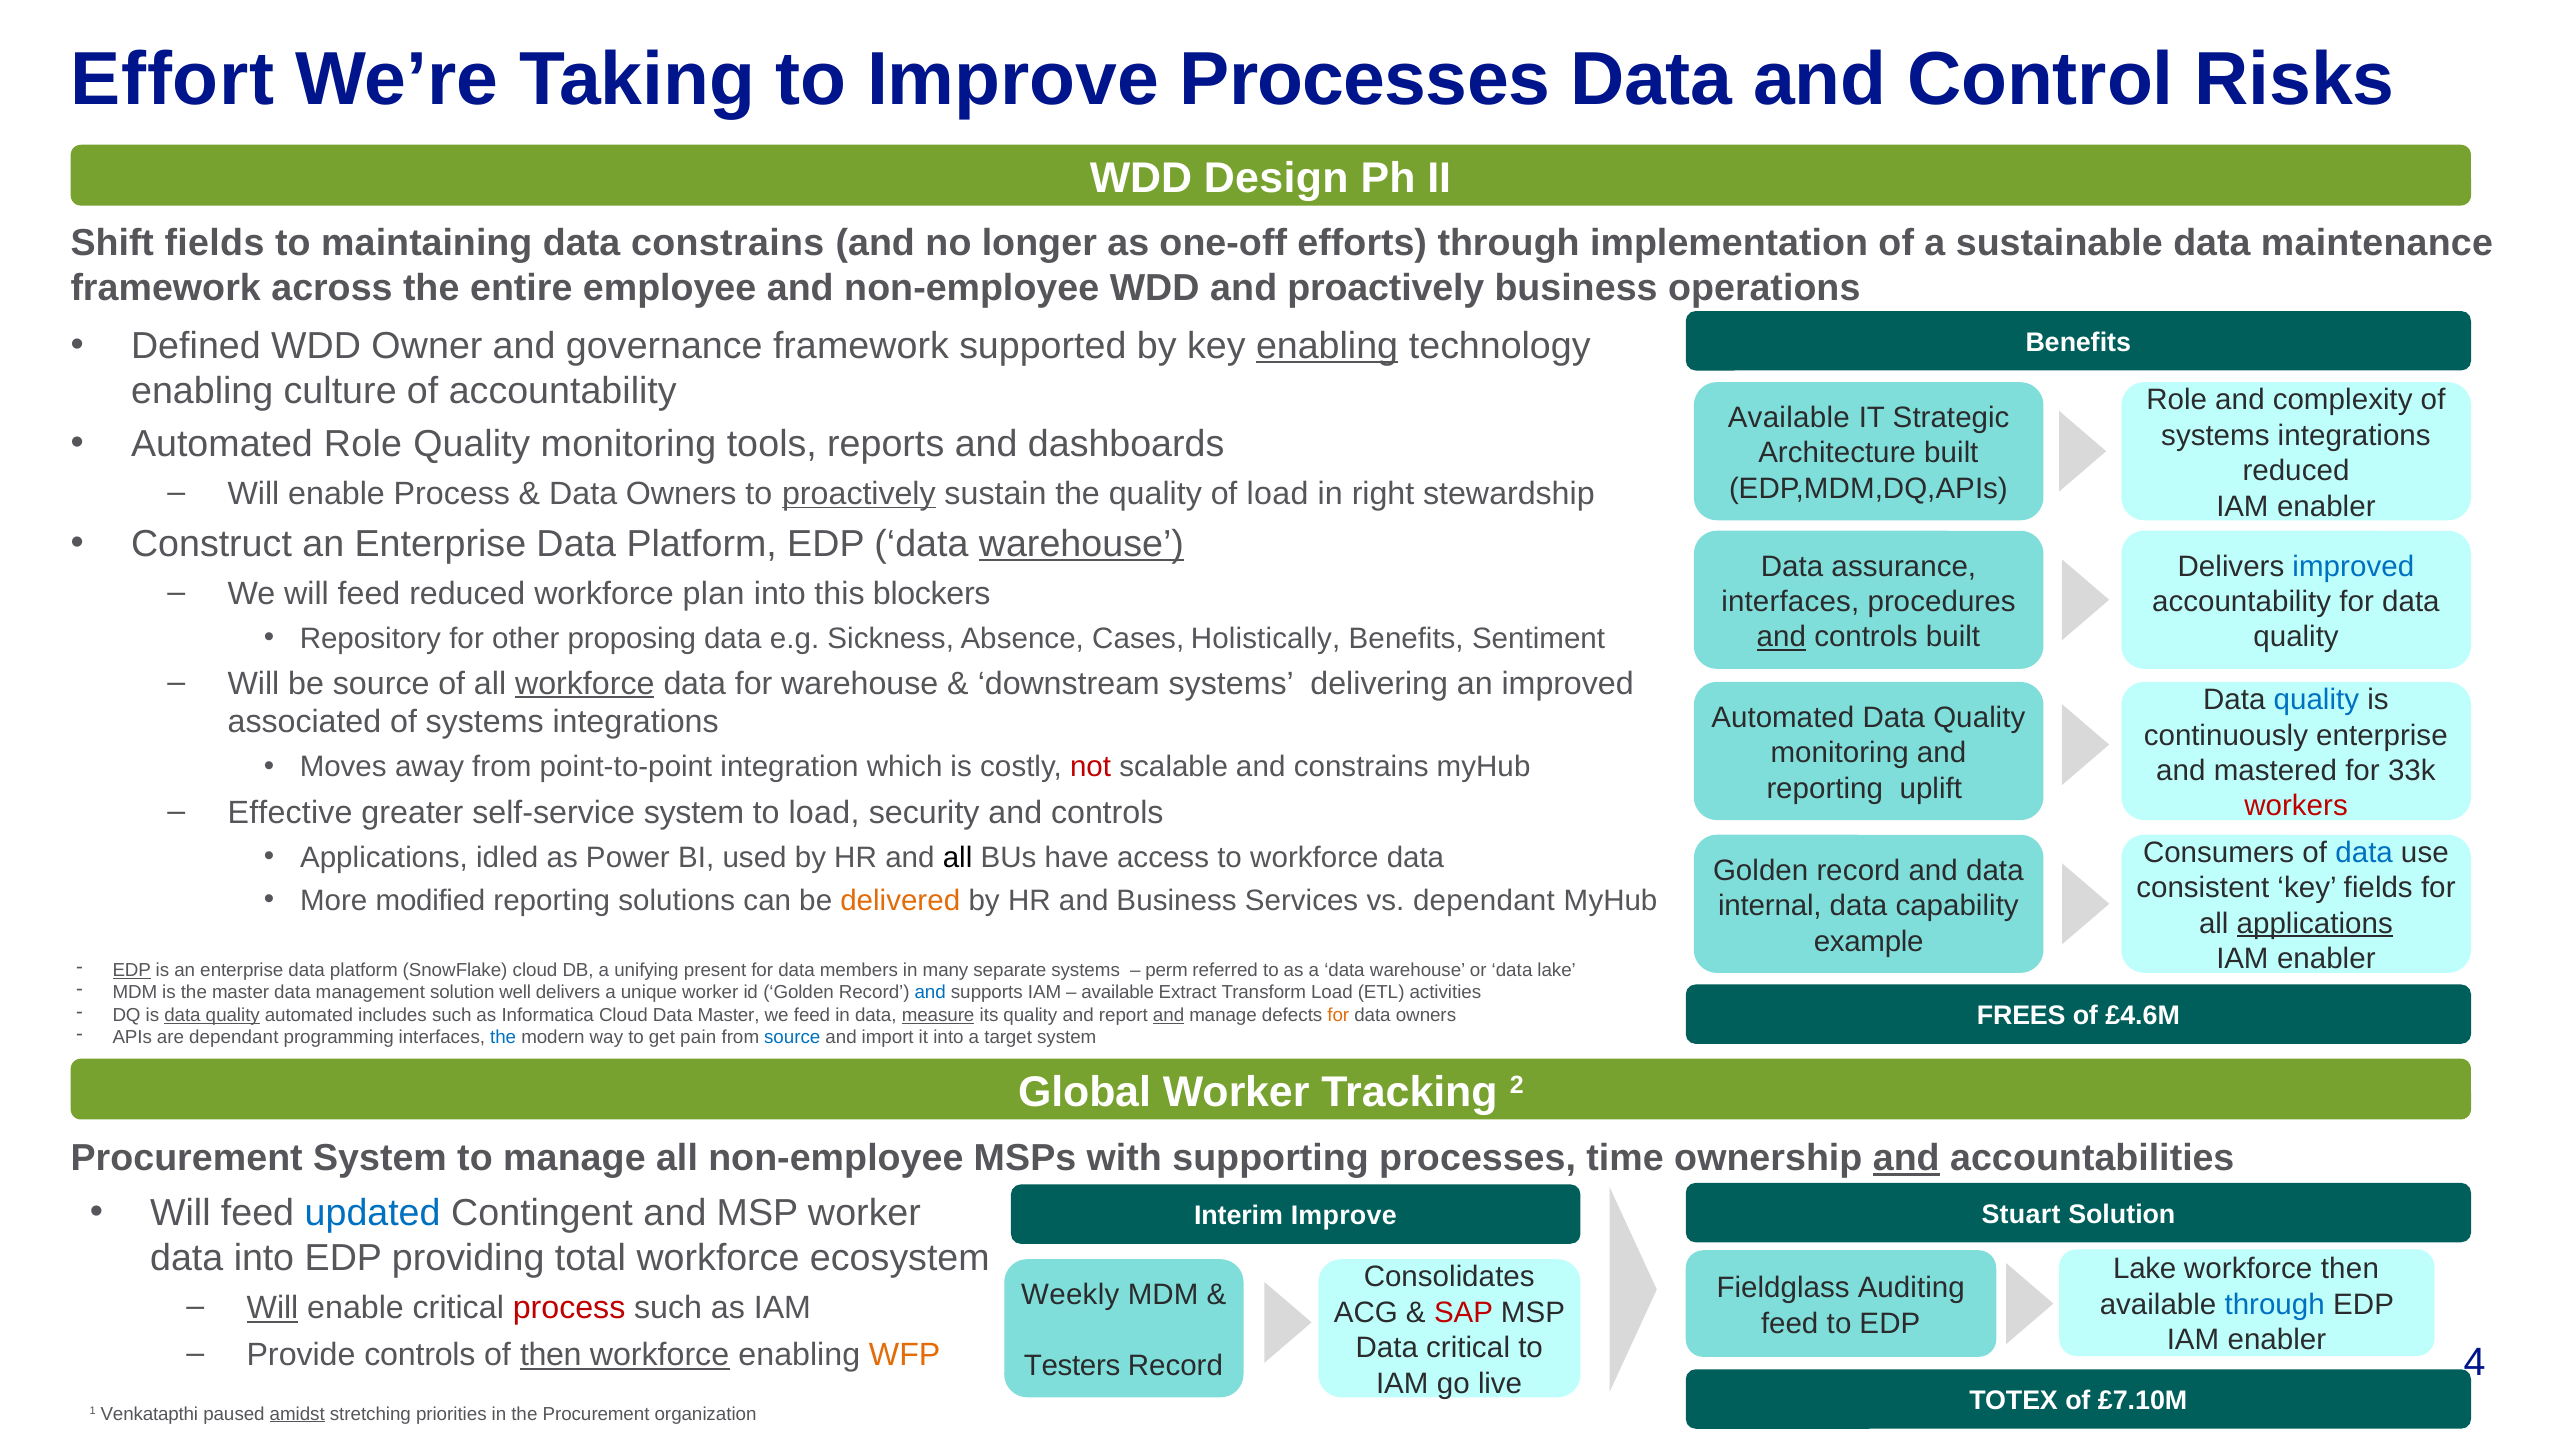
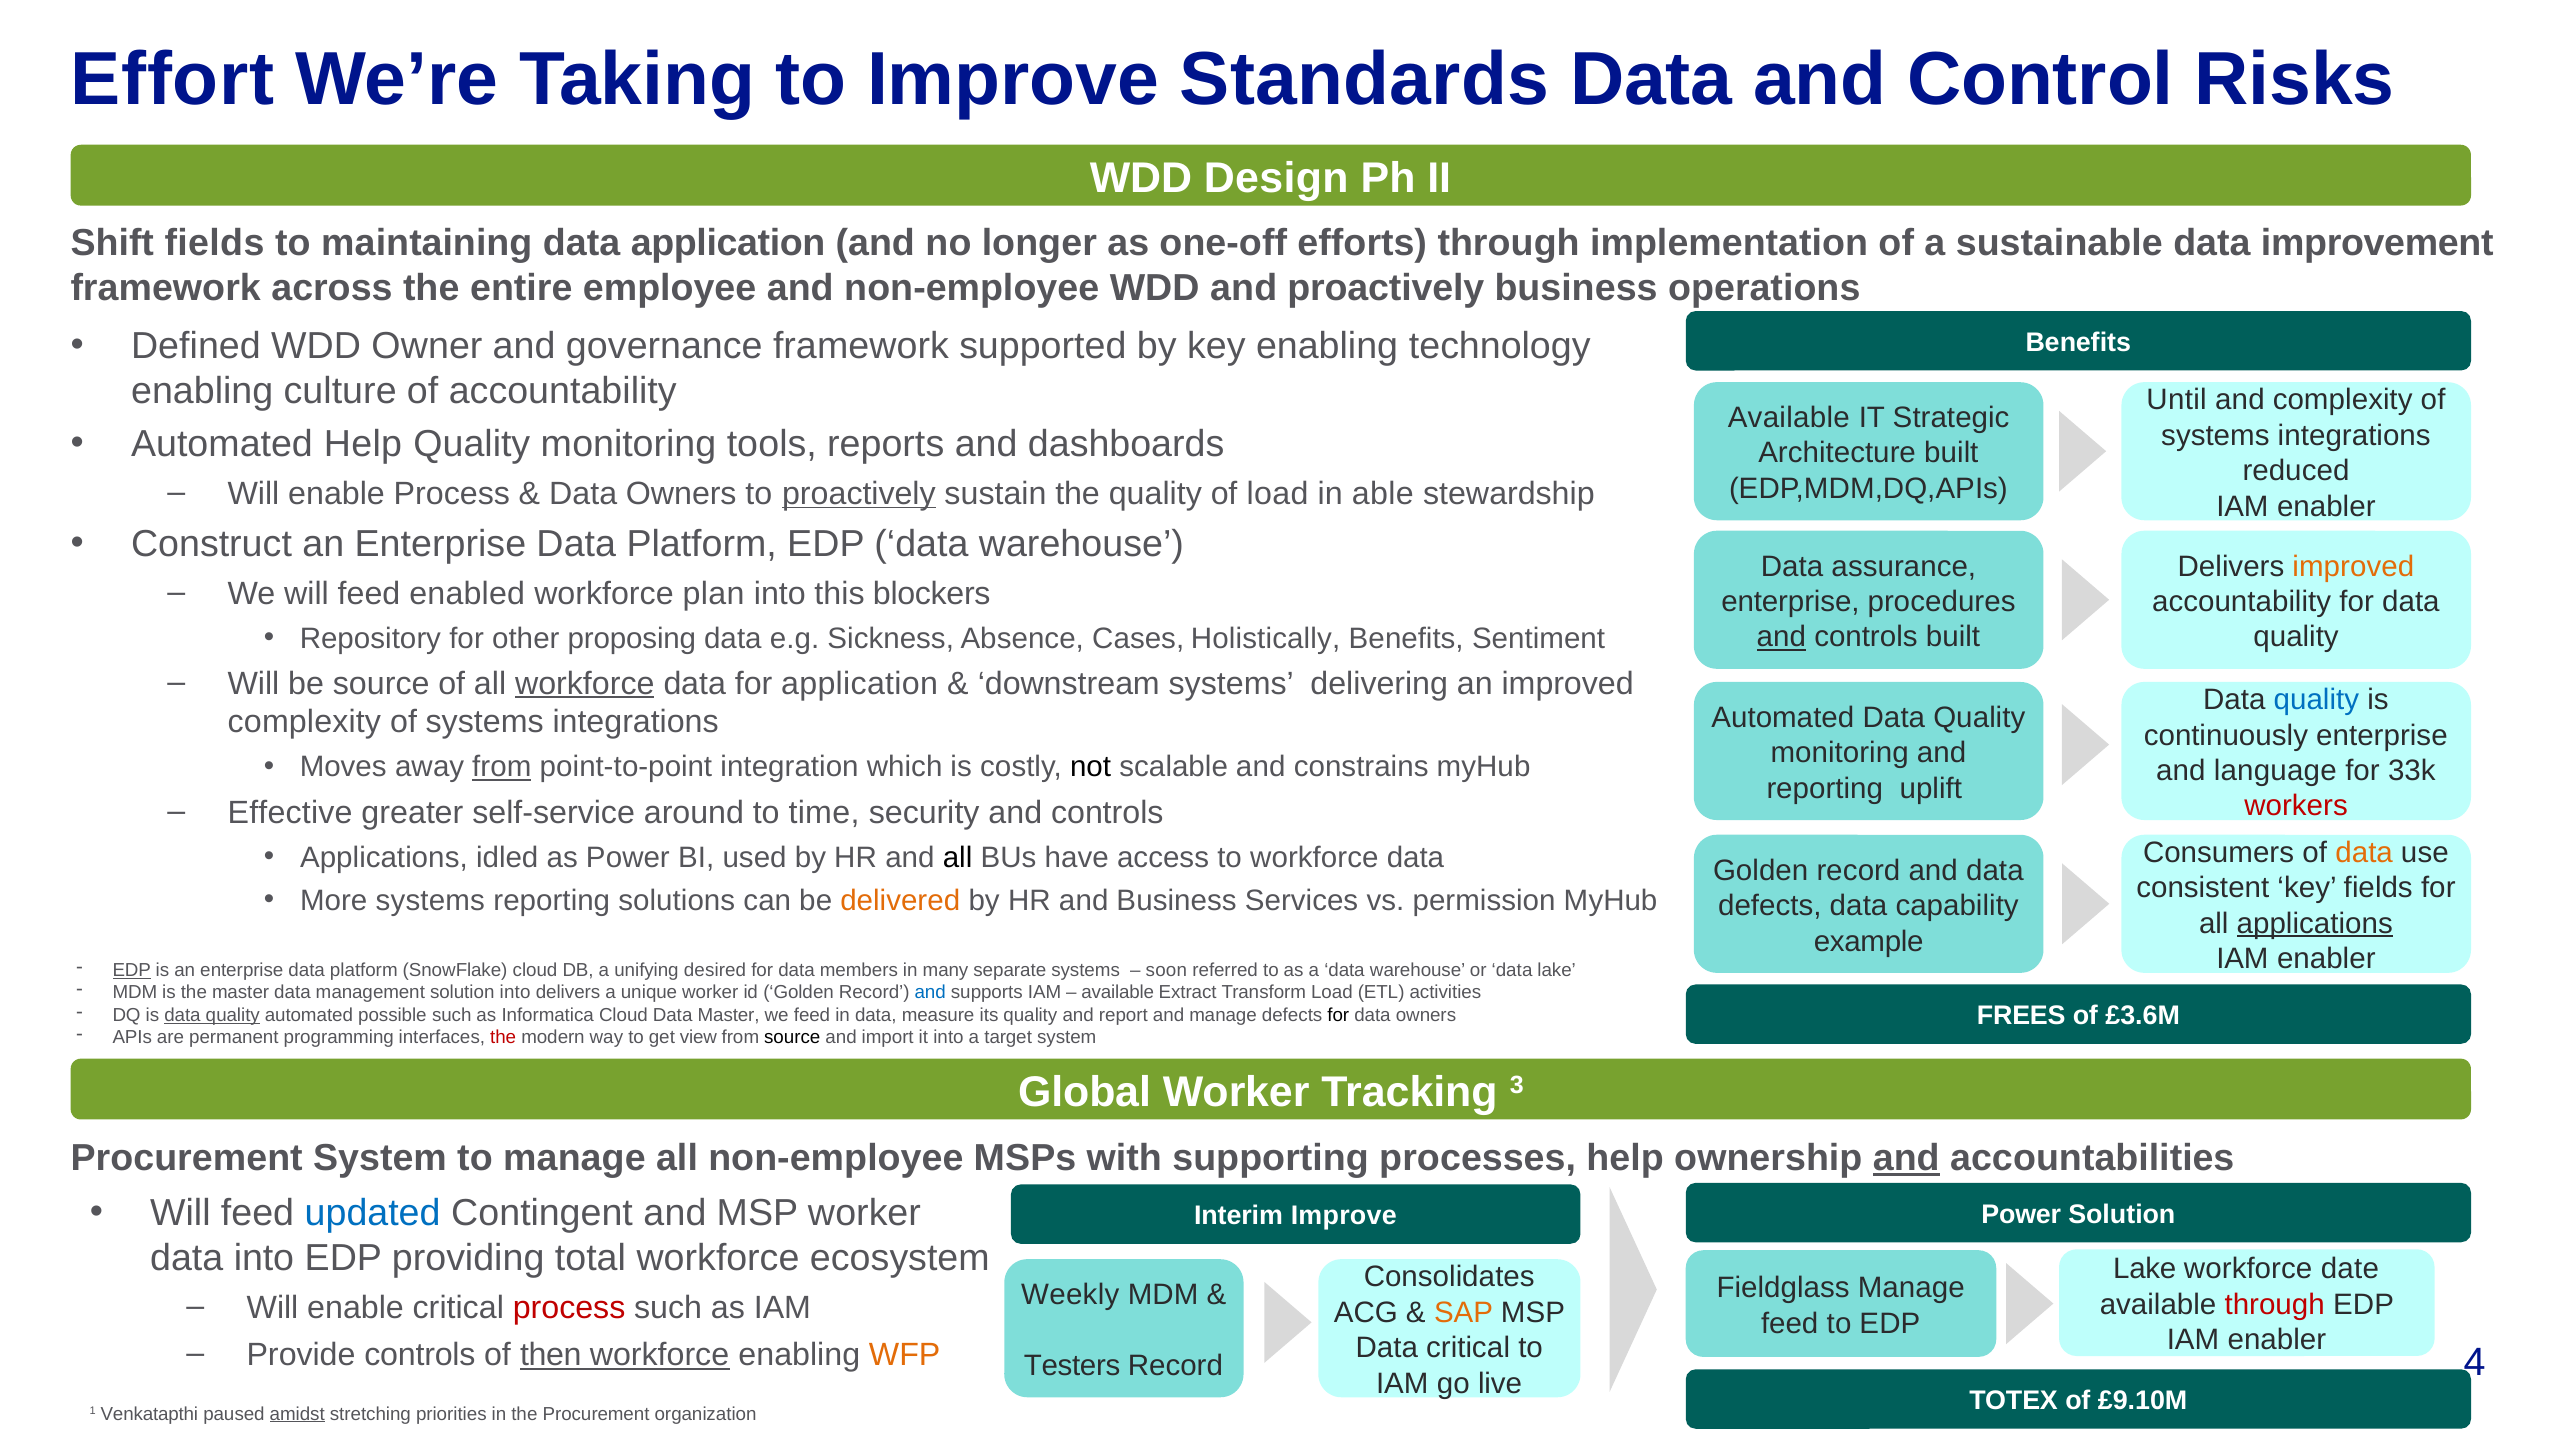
Improve Processes: Processes -> Standards
data constrains: constrains -> application
maintenance: maintenance -> improvement
enabling at (1327, 346) underline: present -> none
Role at (2177, 400): Role -> Until
Automated Role: Role -> Help
right: right -> able
warehouse at (1081, 544) underline: present -> none
improved at (2353, 566) colour: blue -> orange
feed reduced: reduced -> enabled
interfaces at (1790, 602): interfaces -> enterprise
for warehouse: warehouse -> application
associated at (304, 722): associated -> complexity
from at (502, 767) underline: none -> present
not colour: red -> black
mastered: mastered -> language
self-service system: system -> around
to load: load -> time
data at (2364, 853) colour: blue -> orange
More modified: modified -> systems
vs dependant: dependant -> permission
internal at (1770, 906): internal -> defects
present: present -> desired
perm: perm -> soon
solution well: well -> into
£4.6M: £4.6M -> £3.6M
includes: includes -> possible
measure underline: present -> none
and at (1169, 1015) underline: present -> none
for at (1338, 1015) colour: orange -> black
are dependant: dependant -> permanent
the at (503, 1038) colour: blue -> red
pain: pain -> view
source at (792, 1038) colour: blue -> black
2: 2 -> 3
processes time: time -> help
Stuart at (2021, 1214): Stuart -> Power
workforce then: then -> date
Fieldglass Auditing: Auditing -> Manage
through at (2275, 1305) colour: blue -> red
Will at (273, 1308) underline: present -> none
SAP colour: red -> orange
£7.10M: £7.10M -> £9.10M
